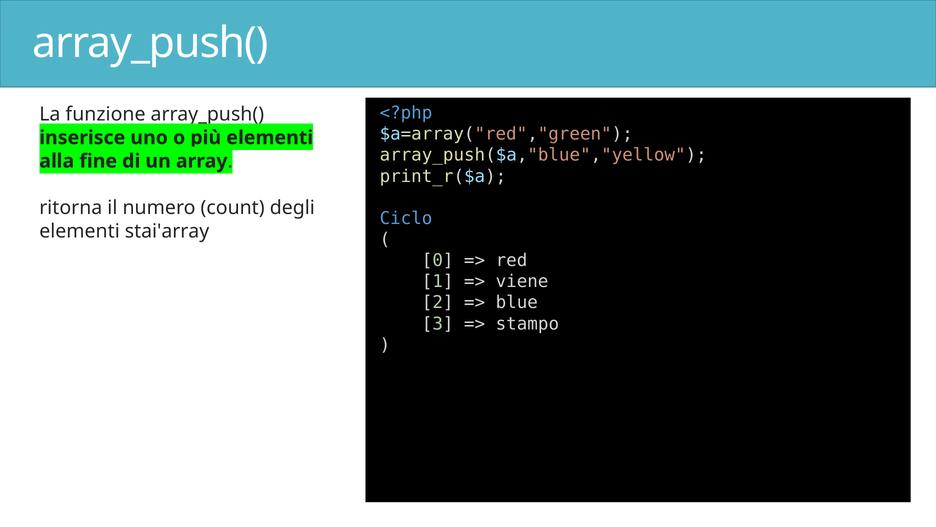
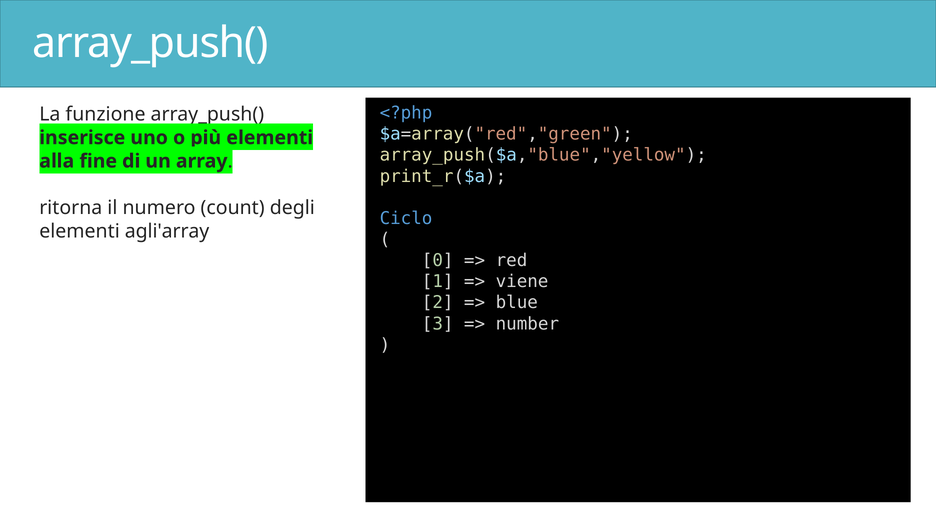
stai'array: stai'array -> agli'array
stampo: stampo -> number
